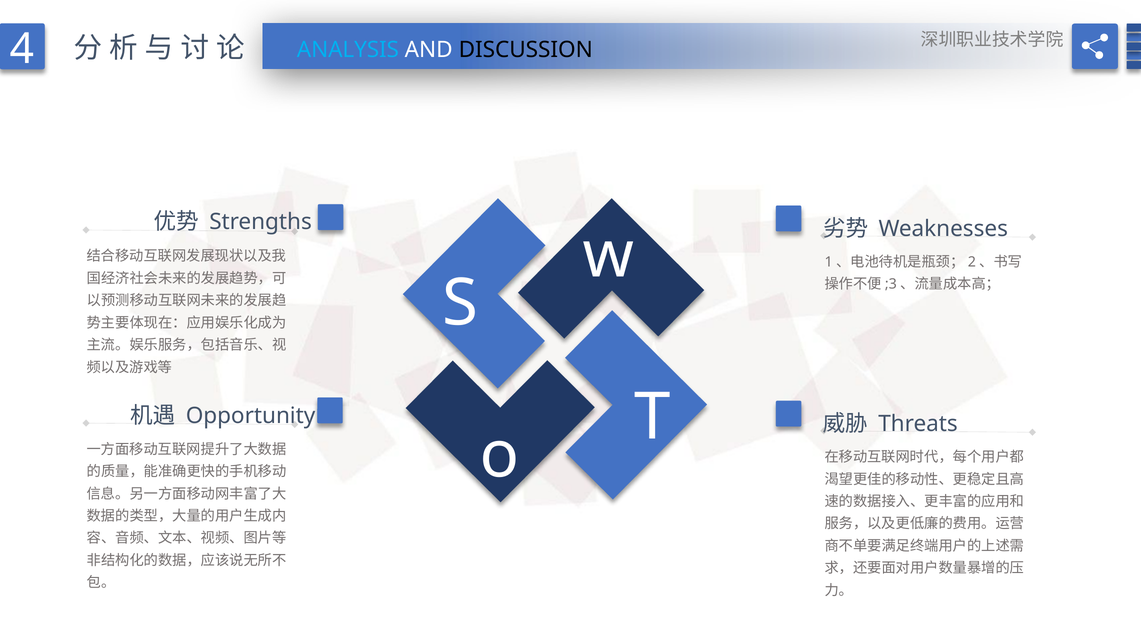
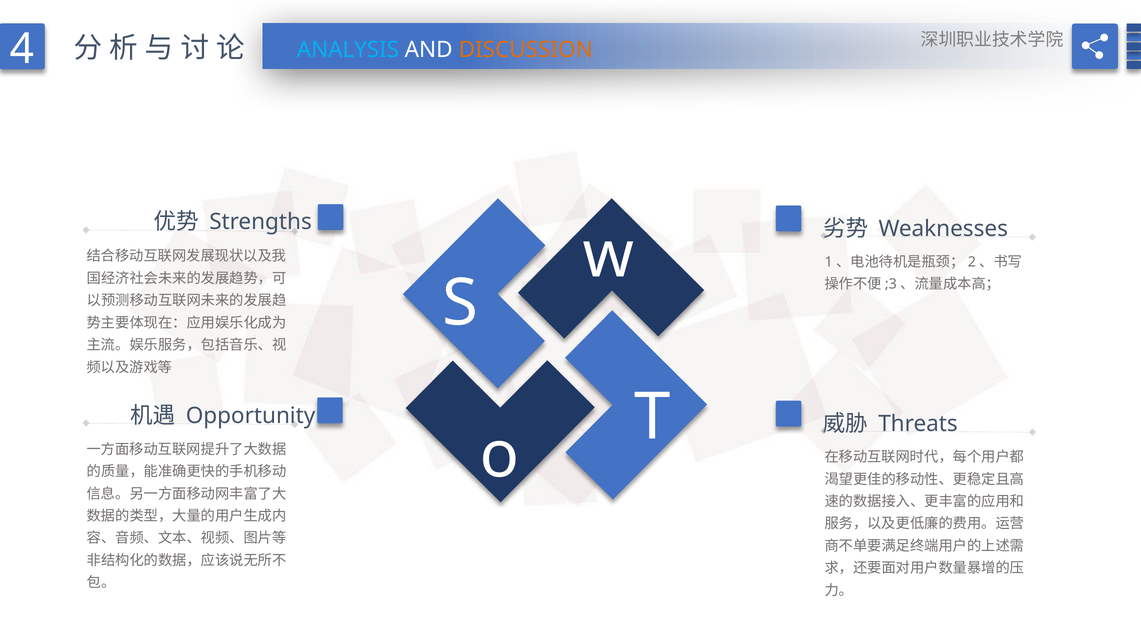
DISCUSSION colour: black -> orange
